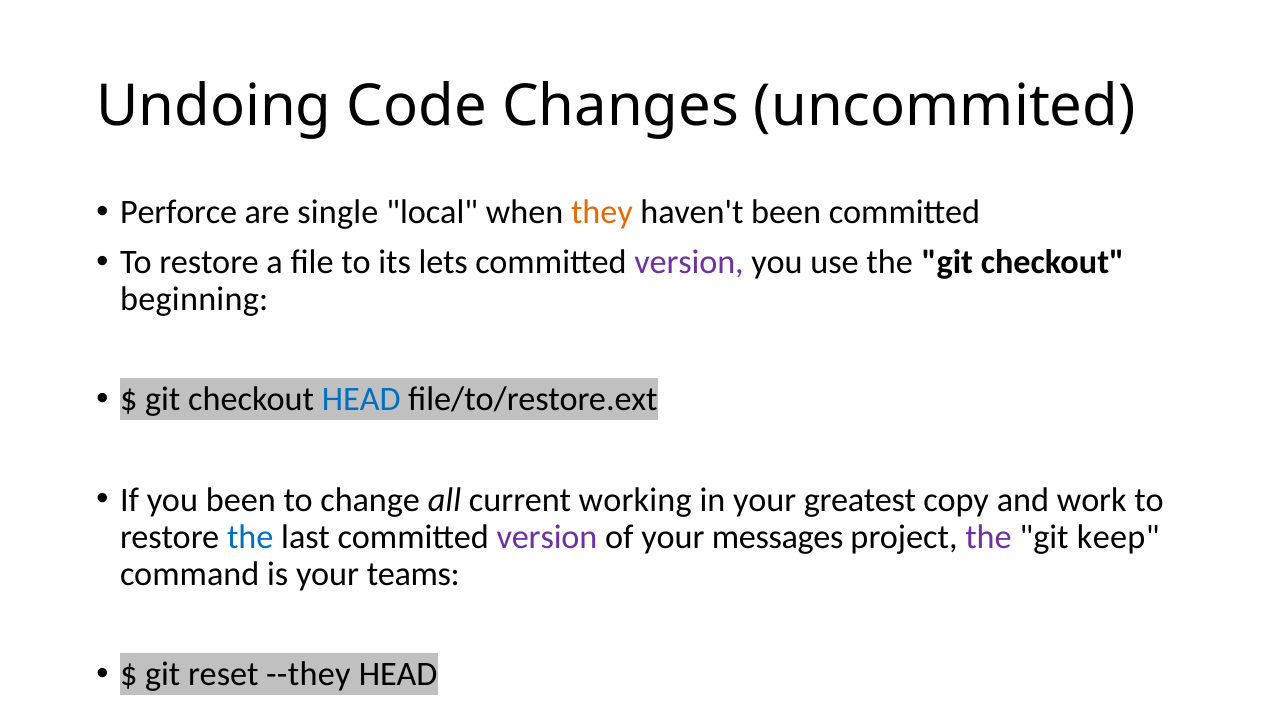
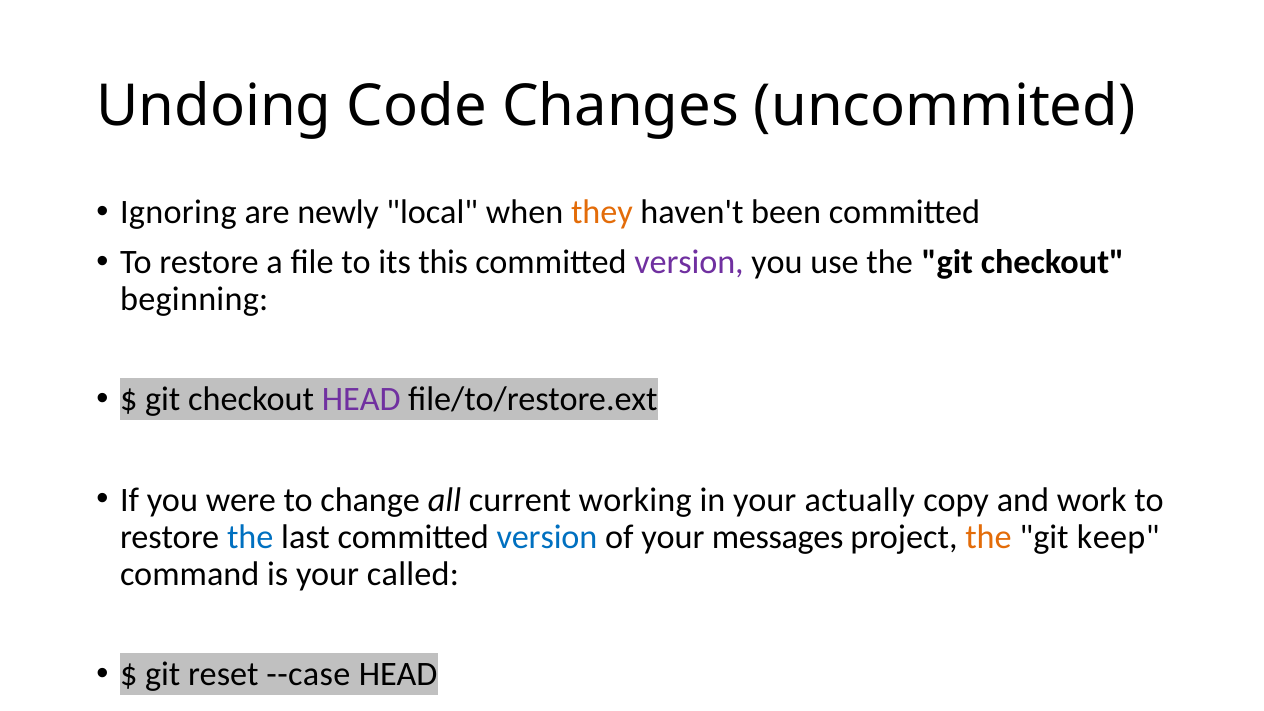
Perforce: Perforce -> Ignoring
single: single -> newly
lets: lets -> this
HEAD at (361, 400) colour: blue -> purple
you been: been -> were
greatest: greatest -> actually
version at (547, 537) colour: purple -> blue
the at (989, 537) colour: purple -> orange
teams: teams -> called
--they: --they -> --case
